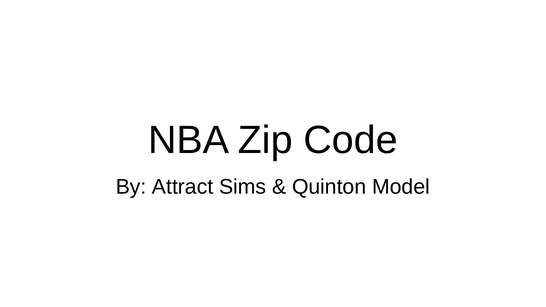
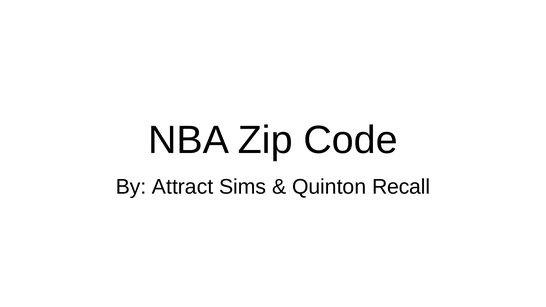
Model: Model -> Recall
